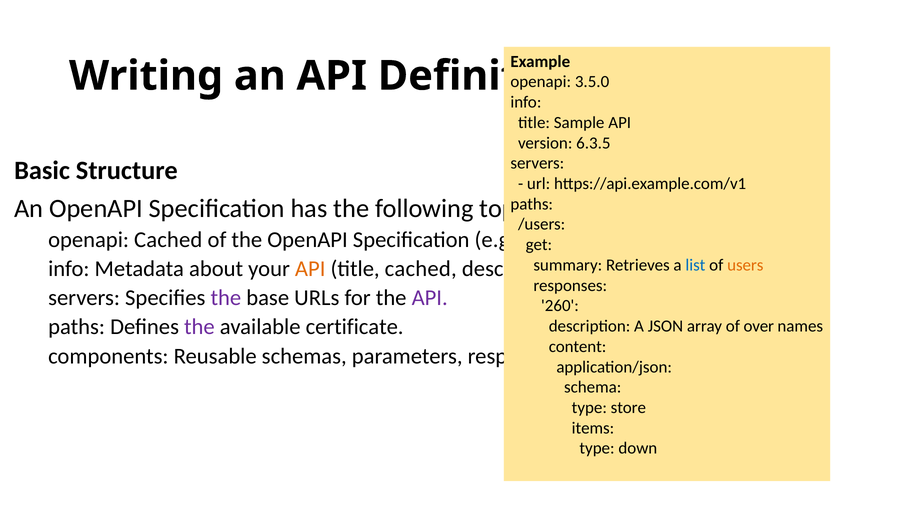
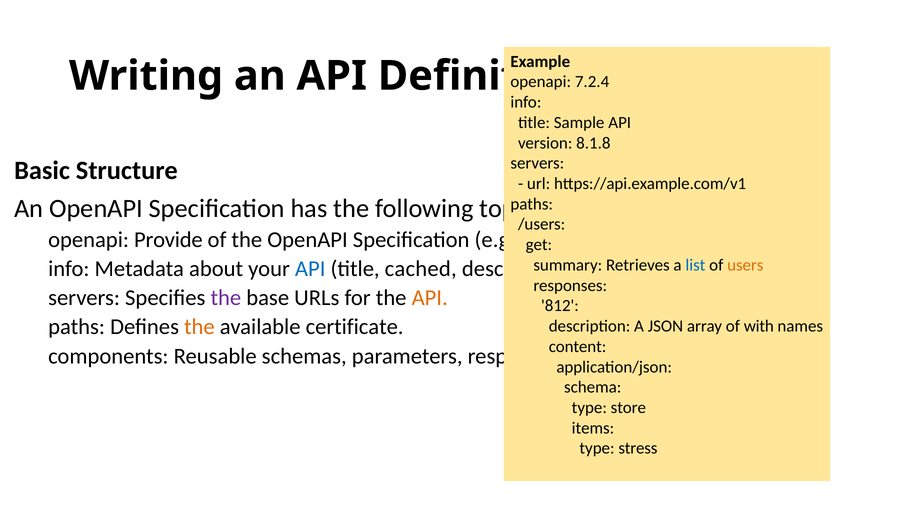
3.5.0: 3.5.0 -> 7.2.4
6.3.5: 6.3.5 -> 8.1.8
openapi Cached: Cached -> Provide
API at (310, 269) colour: orange -> blue
API at (430, 298) colour: purple -> orange
260: 260 -> 812
the at (199, 327) colour: purple -> orange
over: over -> with
down: down -> stress
